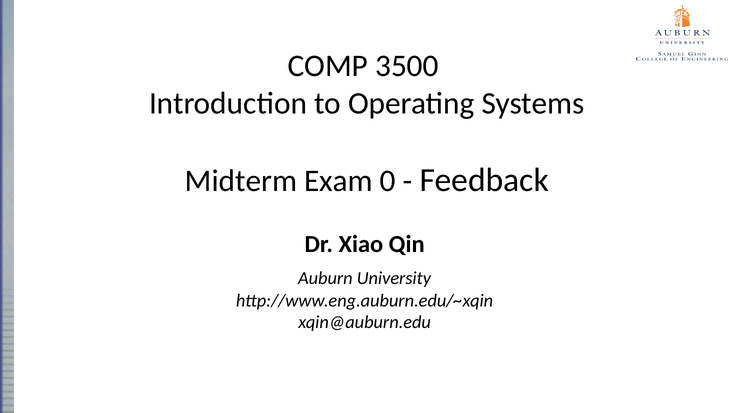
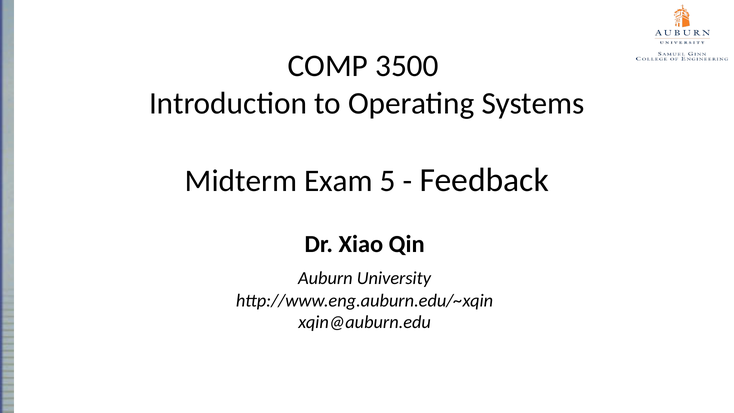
0: 0 -> 5
